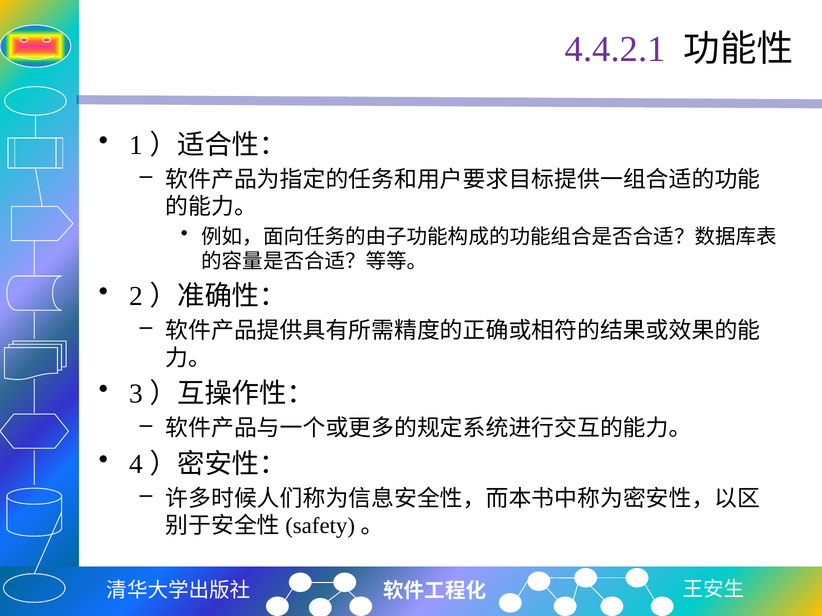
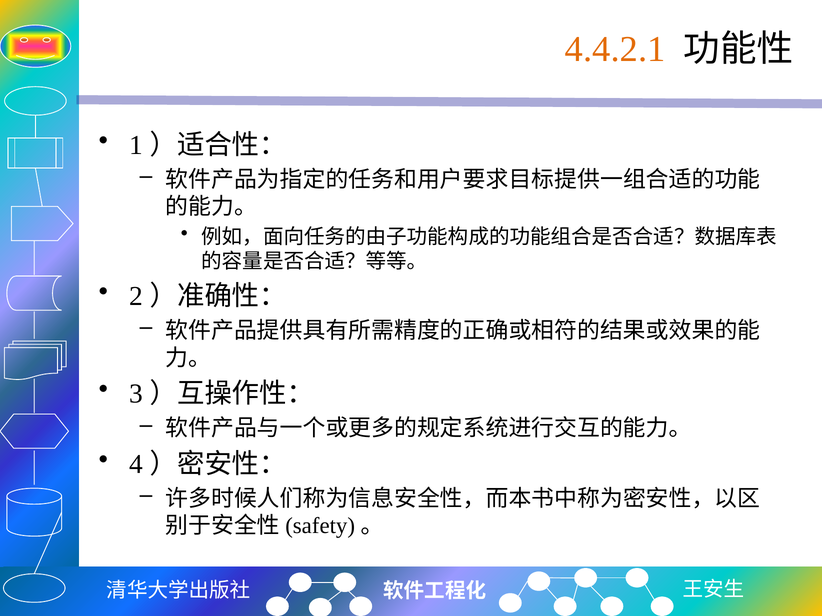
4.4.2.1 colour: purple -> orange
